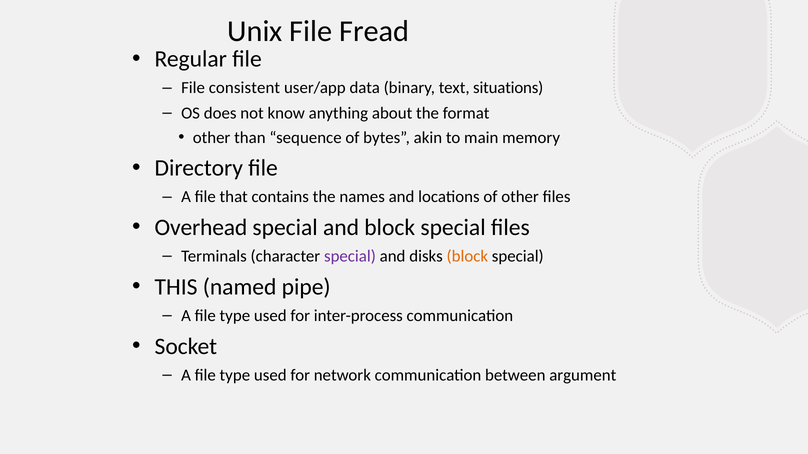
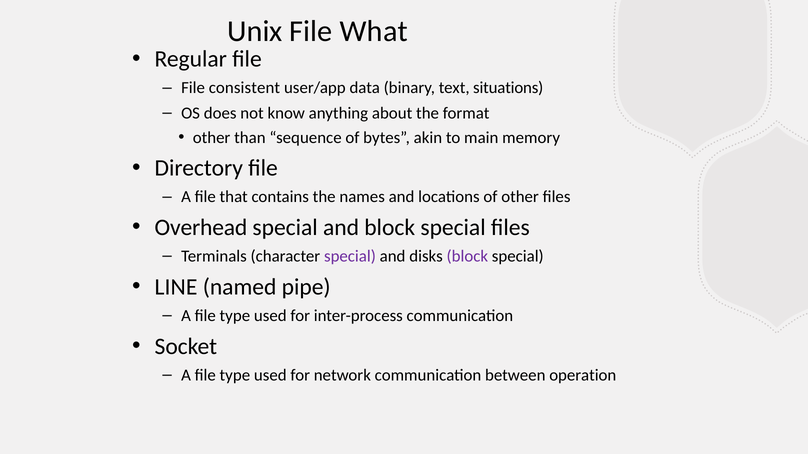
Fread: Fread -> What
block at (467, 257) colour: orange -> purple
THIS: THIS -> LINE
argument: argument -> operation
